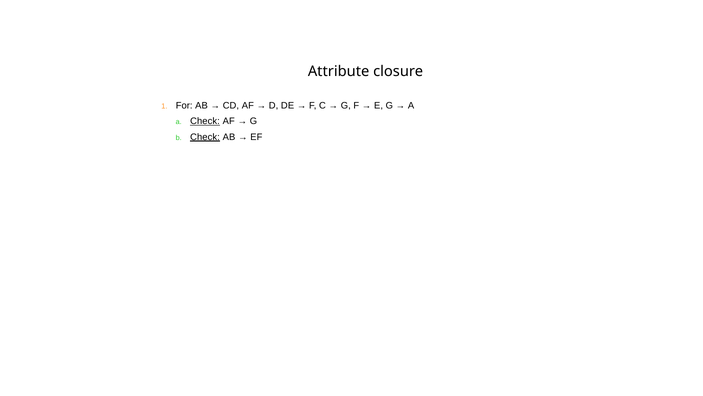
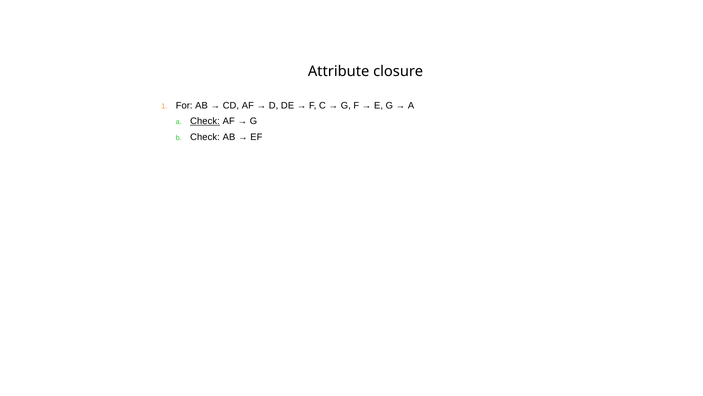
Check at (205, 137) underline: present -> none
